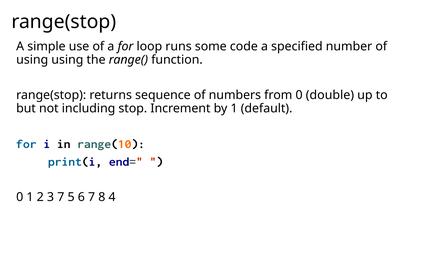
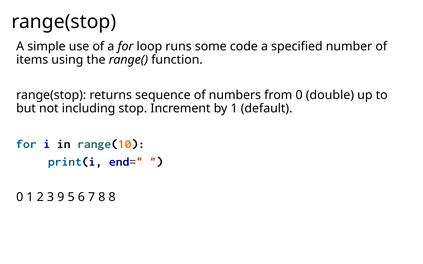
using at (32, 60): using -> items
3 7: 7 -> 9
8 4: 4 -> 8
